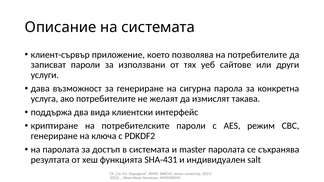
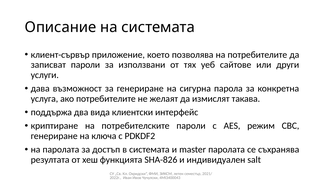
SHA-431: SHA-431 -> SHA-826
